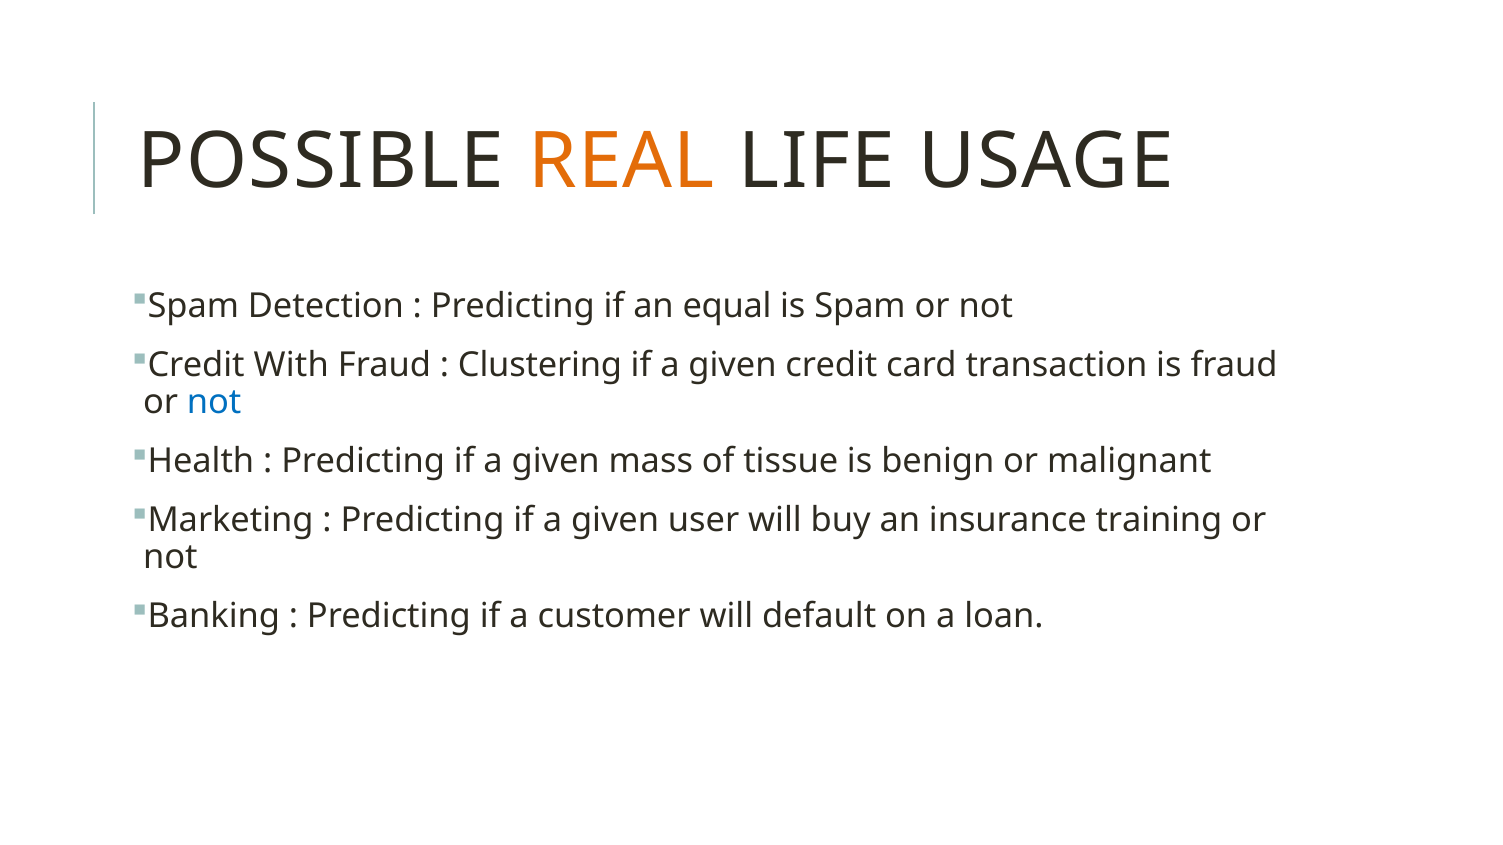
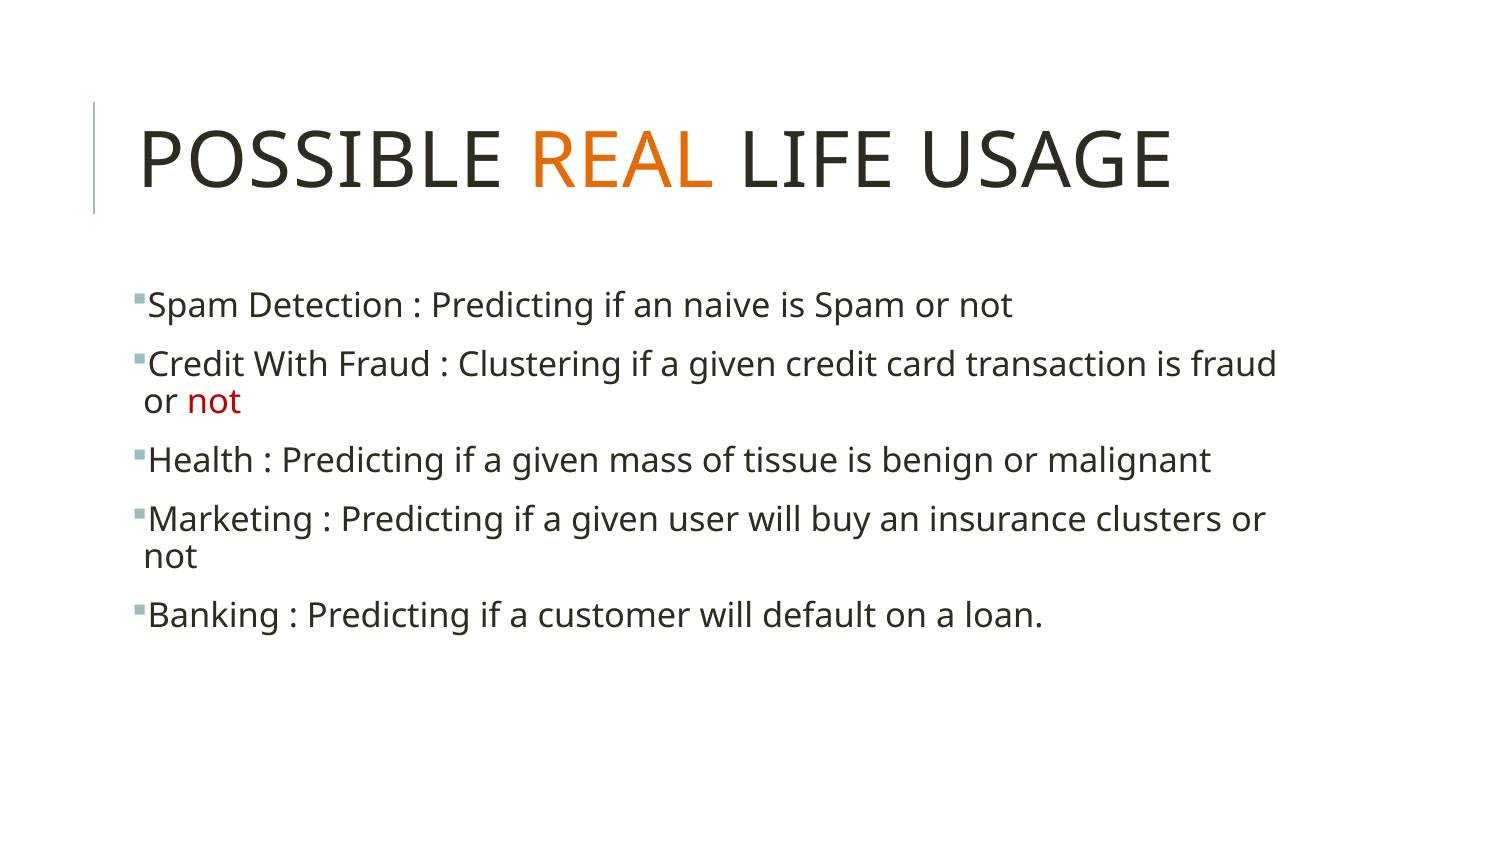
equal: equal -> naive
not at (214, 402) colour: blue -> red
training: training -> clusters
